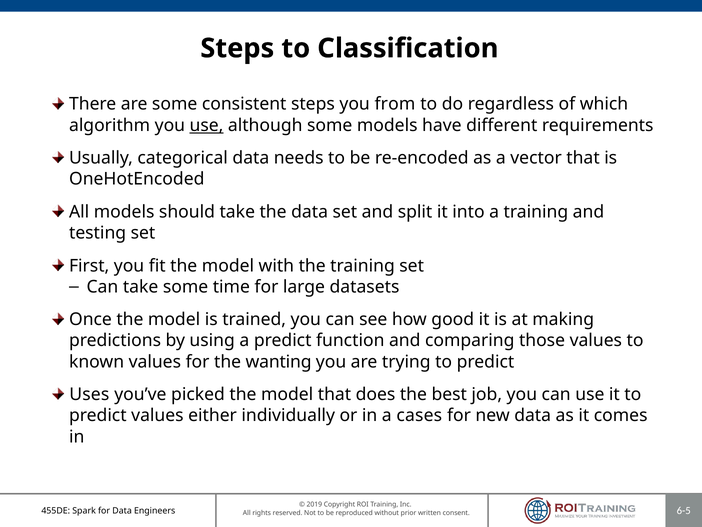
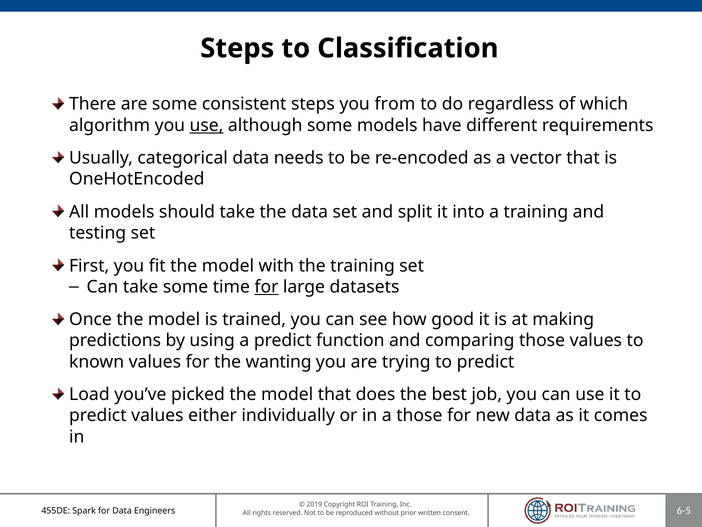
for at (266, 287) underline: none -> present
Uses: Uses -> Load
a cases: cases -> those
